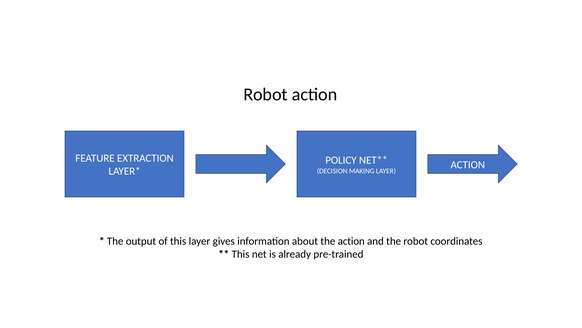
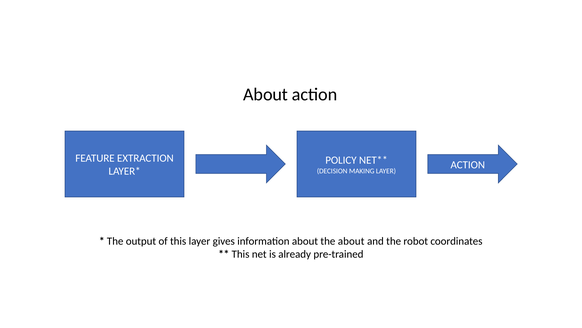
Robot at (266, 94): Robot -> About
the action: action -> about
